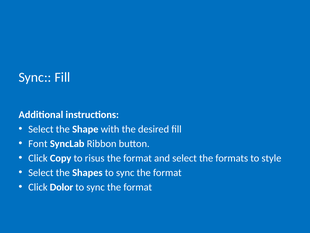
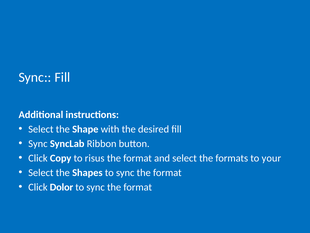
Font at (38, 143): Font -> Sync
style: style -> your
